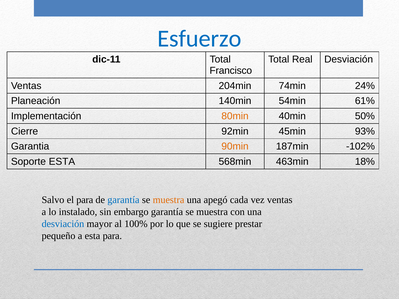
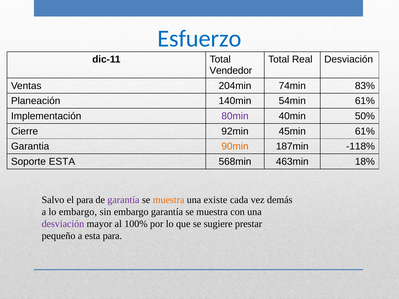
Francisco: Francisco -> Vendedor
24%: 24% -> 83%
80min colour: orange -> purple
45min 93%: 93% -> 61%
-102%: -102% -> -118%
garantía at (123, 200) colour: blue -> purple
apegó: apegó -> existe
vez ventas: ventas -> demás
lo instalado: instalado -> embargo
desviación at (63, 224) colour: blue -> purple
